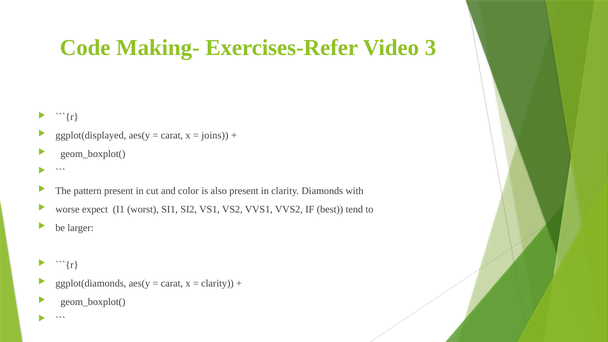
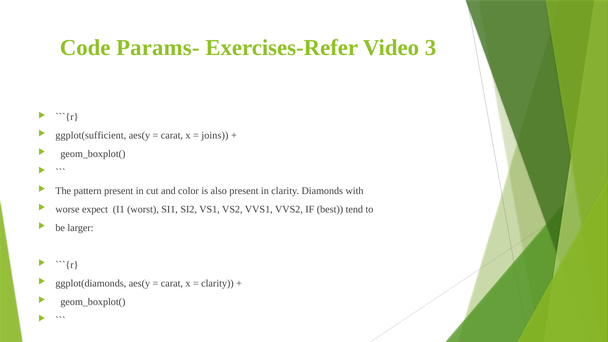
Making-: Making- -> Params-
ggplot(displayed: ggplot(displayed -> ggplot(sufficient
